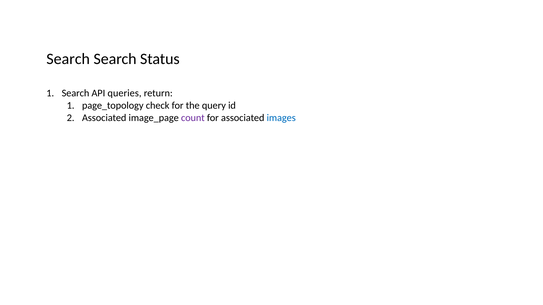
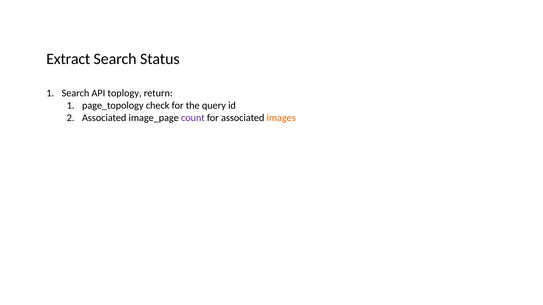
Search at (68, 59): Search -> Extract
queries: queries -> toplogy
images colour: blue -> orange
